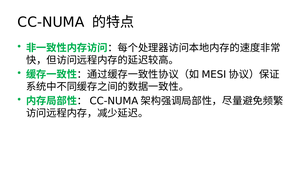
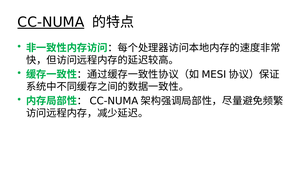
CC-NUMA underline: none -> present
